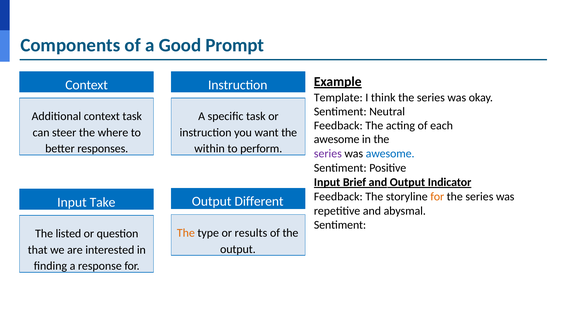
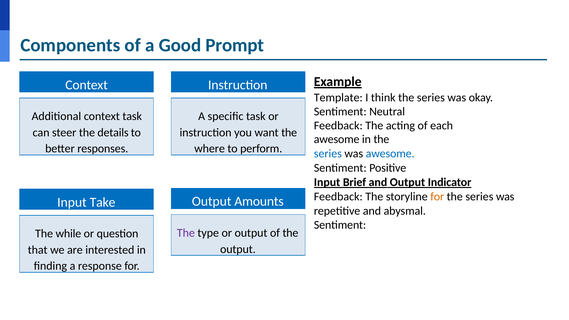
where: where -> details
within: within -> where
series at (328, 154) colour: purple -> blue
Different: Different -> Amounts
The at (186, 233) colour: orange -> purple
or results: results -> output
listed: listed -> while
